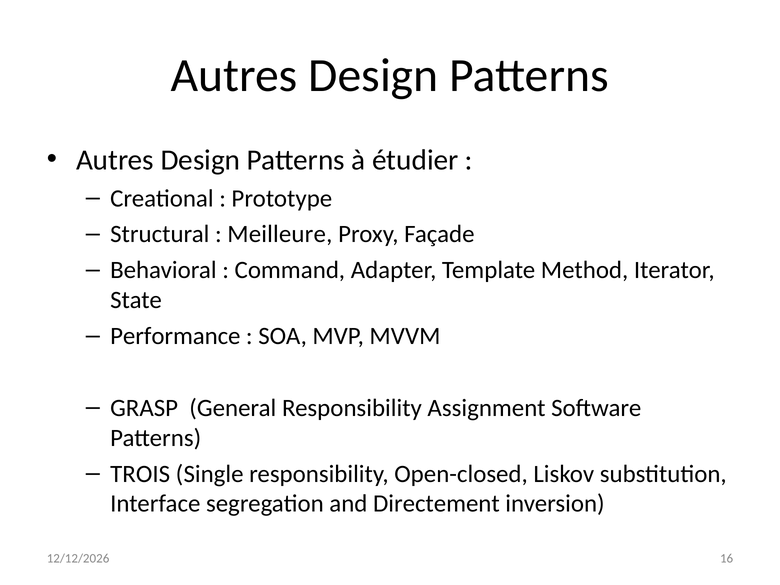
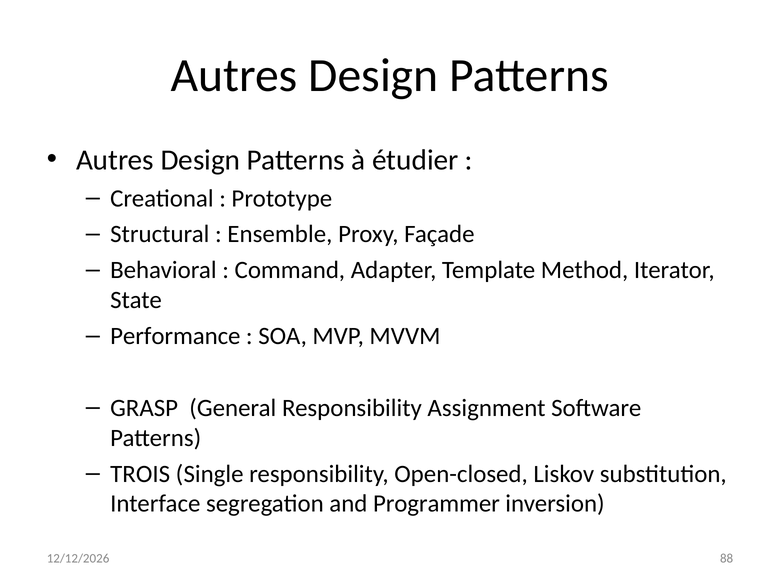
Meilleure: Meilleure -> Ensemble
Directement: Directement -> Programmer
16: 16 -> 88
